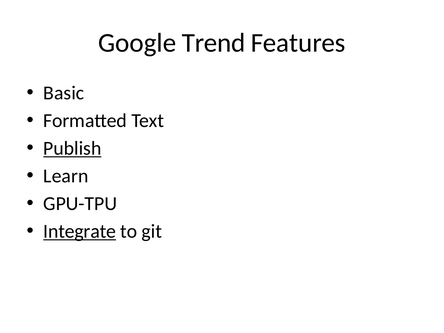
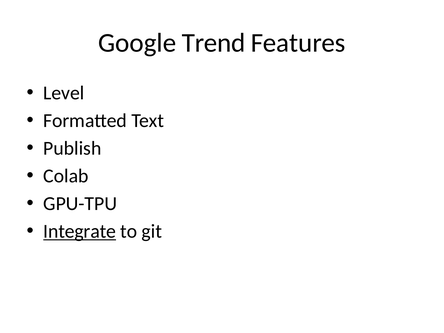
Basic: Basic -> Level
Publish underline: present -> none
Learn: Learn -> Colab
